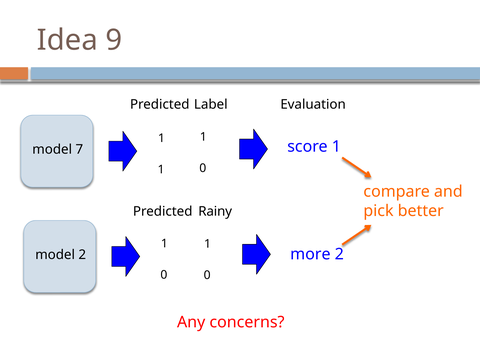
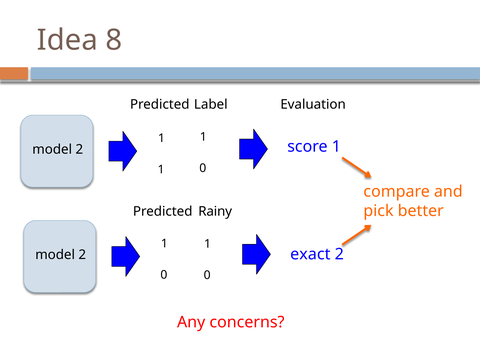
9: 9 -> 8
7 at (79, 149): 7 -> 2
more: more -> exact
